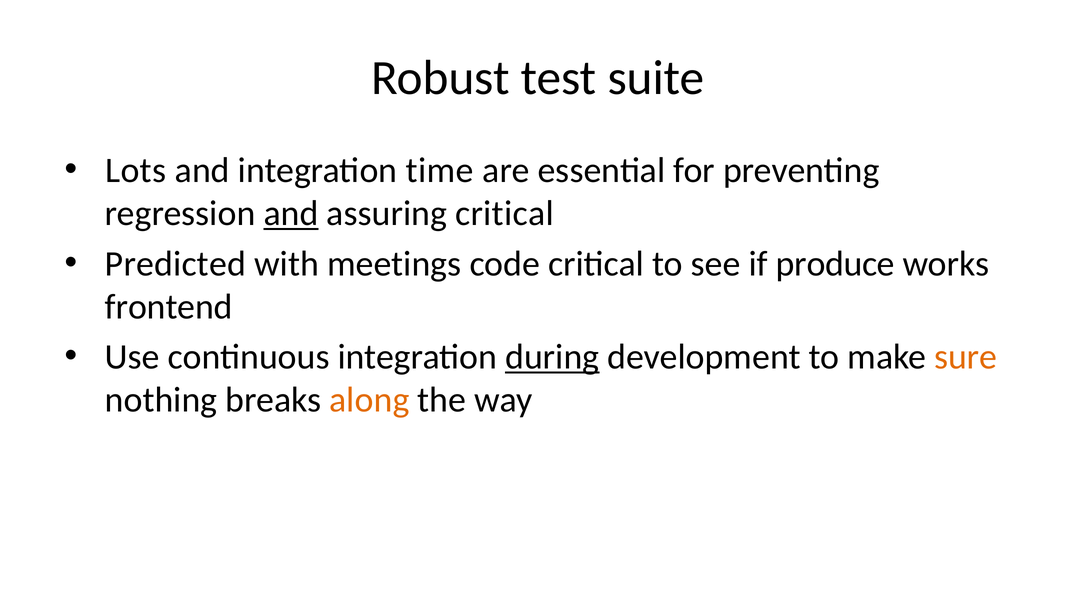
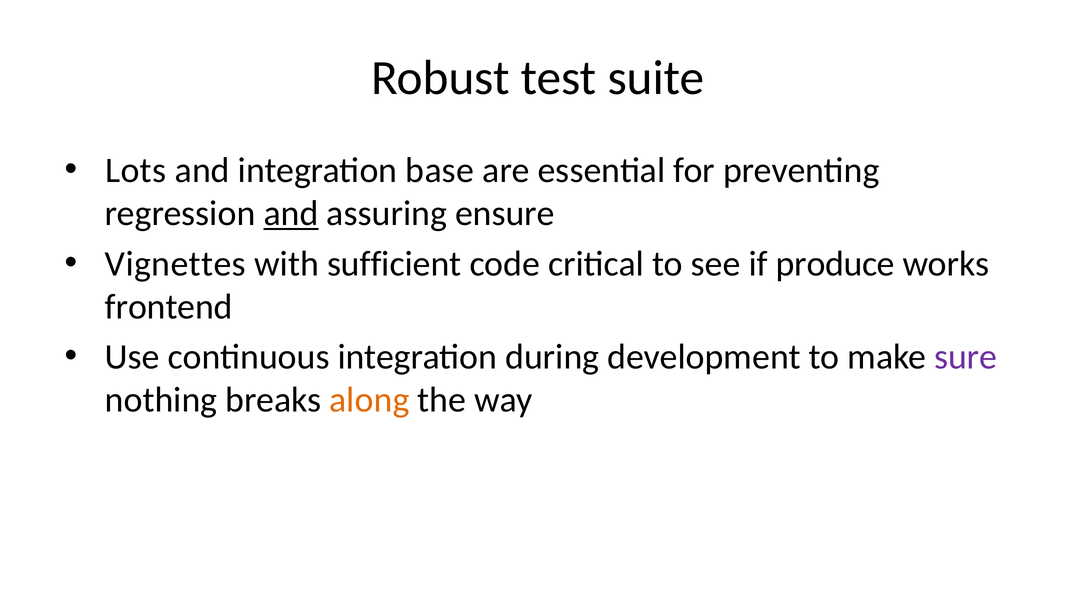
time: time -> base
assuring critical: critical -> ensure
Predicted: Predicted -> Vignettes
meetings: meetings -> sufficient
during underline: present -> none
sure colour: orange -> purple
